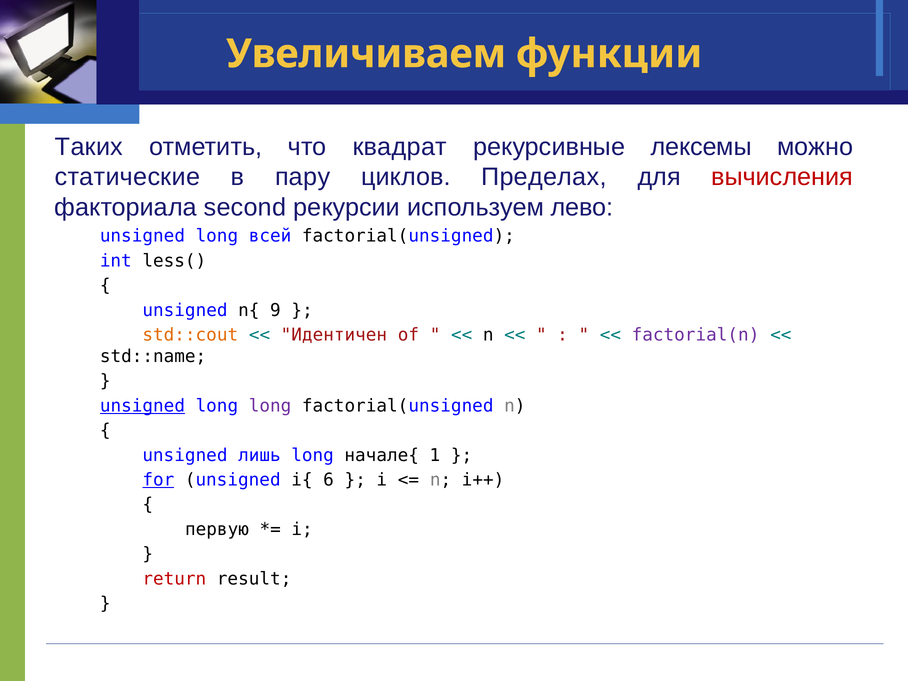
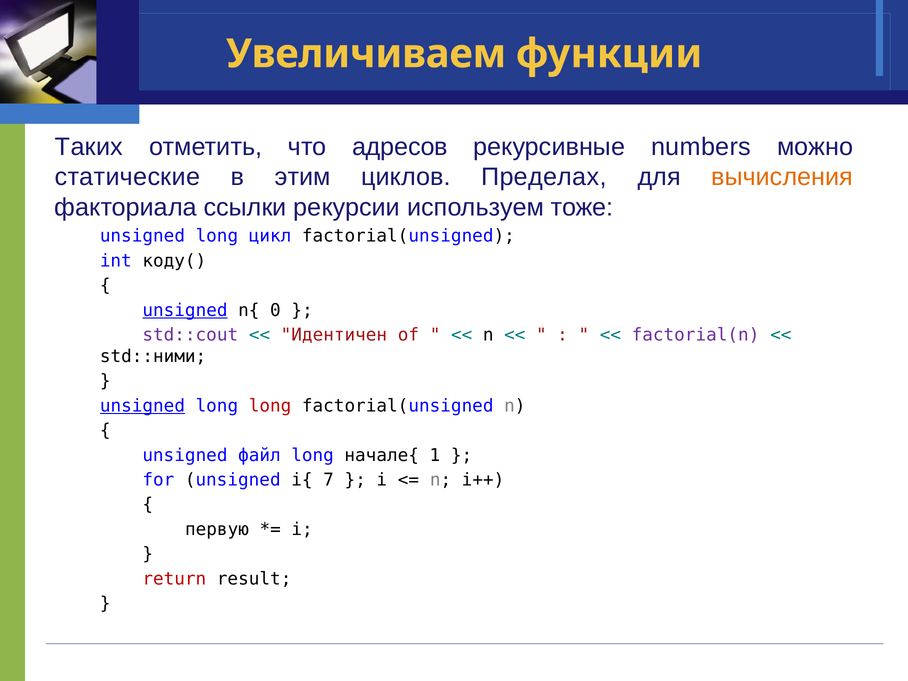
квадрат: квадрат -> адресов
лексемы: лексемы -> numbers
пару: пару -> этим
вычисления colour: red -> orange
second: second -> ссылки
лево: лево -> тоже
всей: всей -> цикл
less(: less( -> коду(
unsigned at (185, 310) underline: none -> present
9: 9 -> 0
std::cout colour: orange -> purple
std::name: std::name -> std::ними
long at (270, 406) colour: purple -> red
лишь: лишь -> файл
for underline: present -> none
6: 6 -> 7
